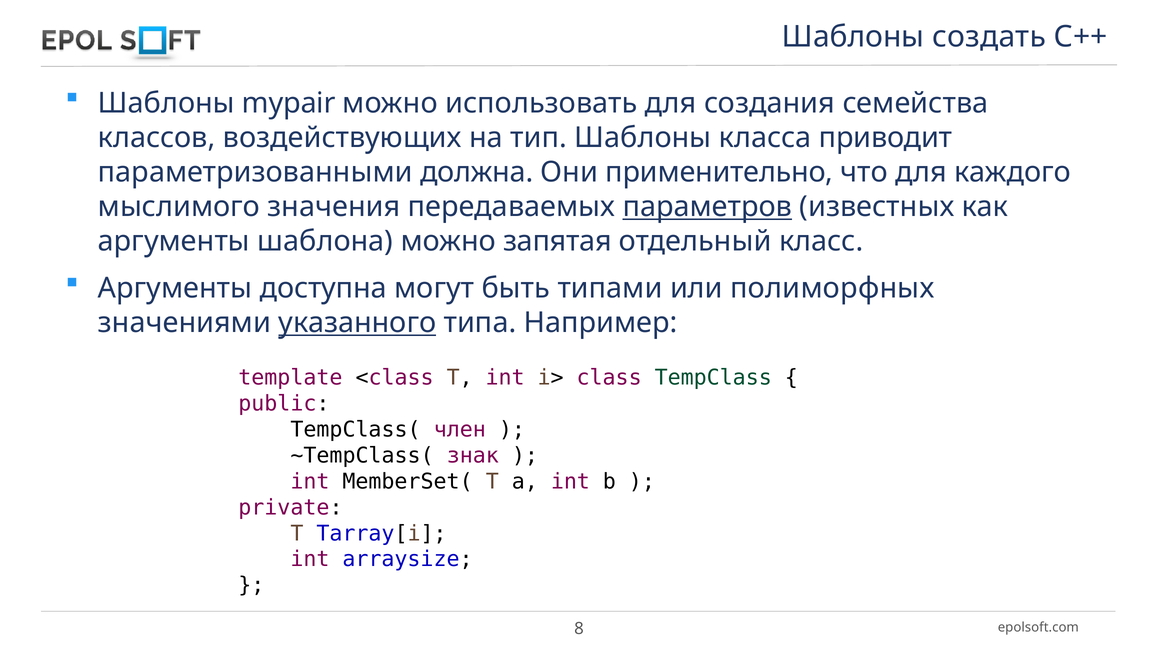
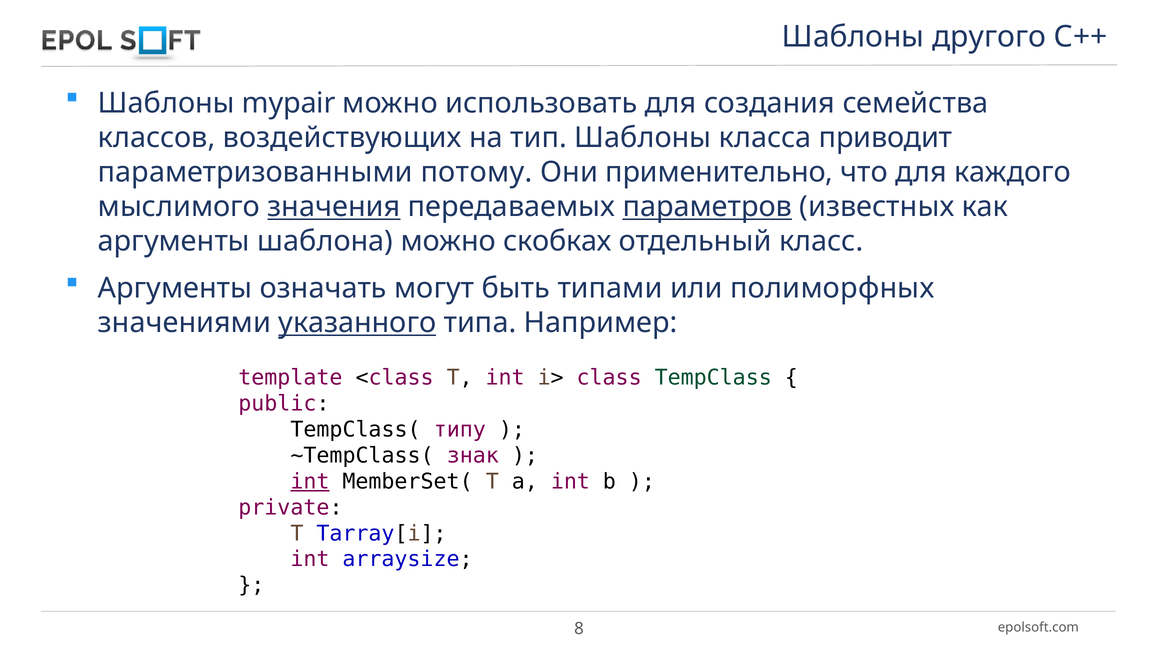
создать: создать -> другого
должна: должна -> потому
значения underline: none -> present
запятая: запятая -> скобках
доступна: доступна -> означать
член: член -> типу
int at (310, 482) underline: none -> present
